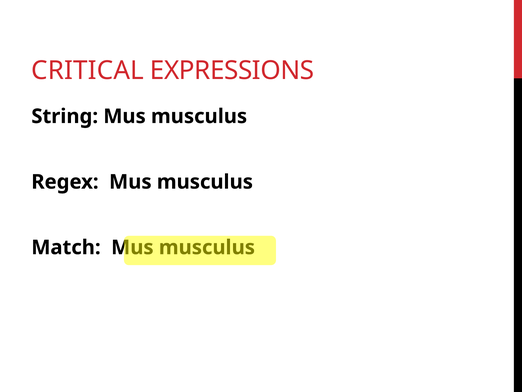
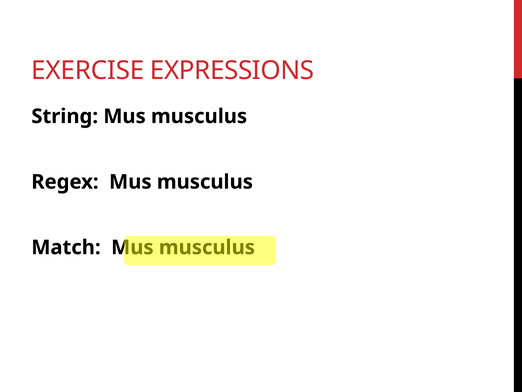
CRITICAL: CRITICAL -> EXERCISE
